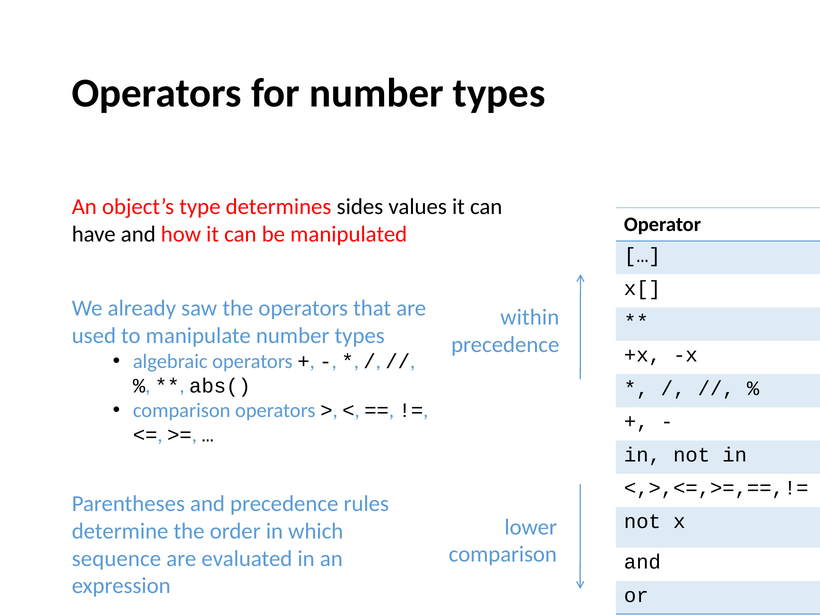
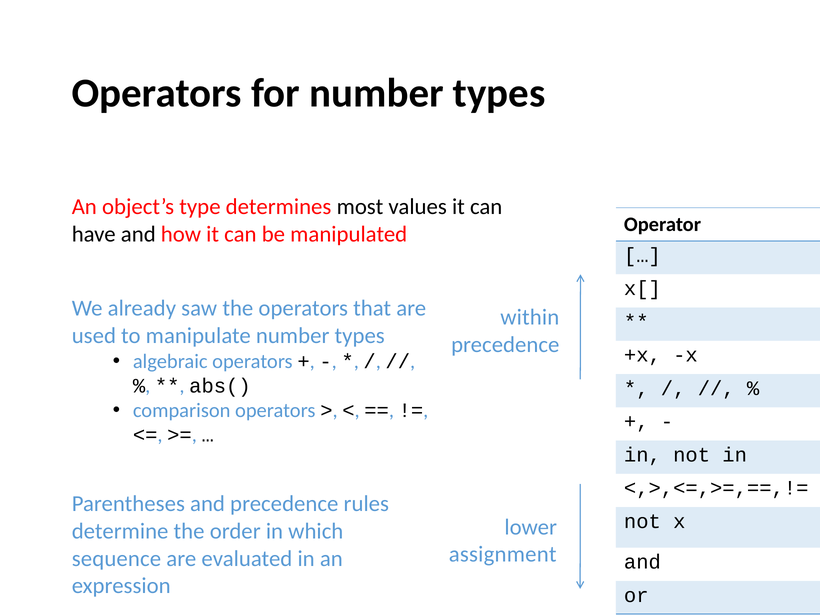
sides: sides -> most
comparison at (503, 554): comparison -> assignment
